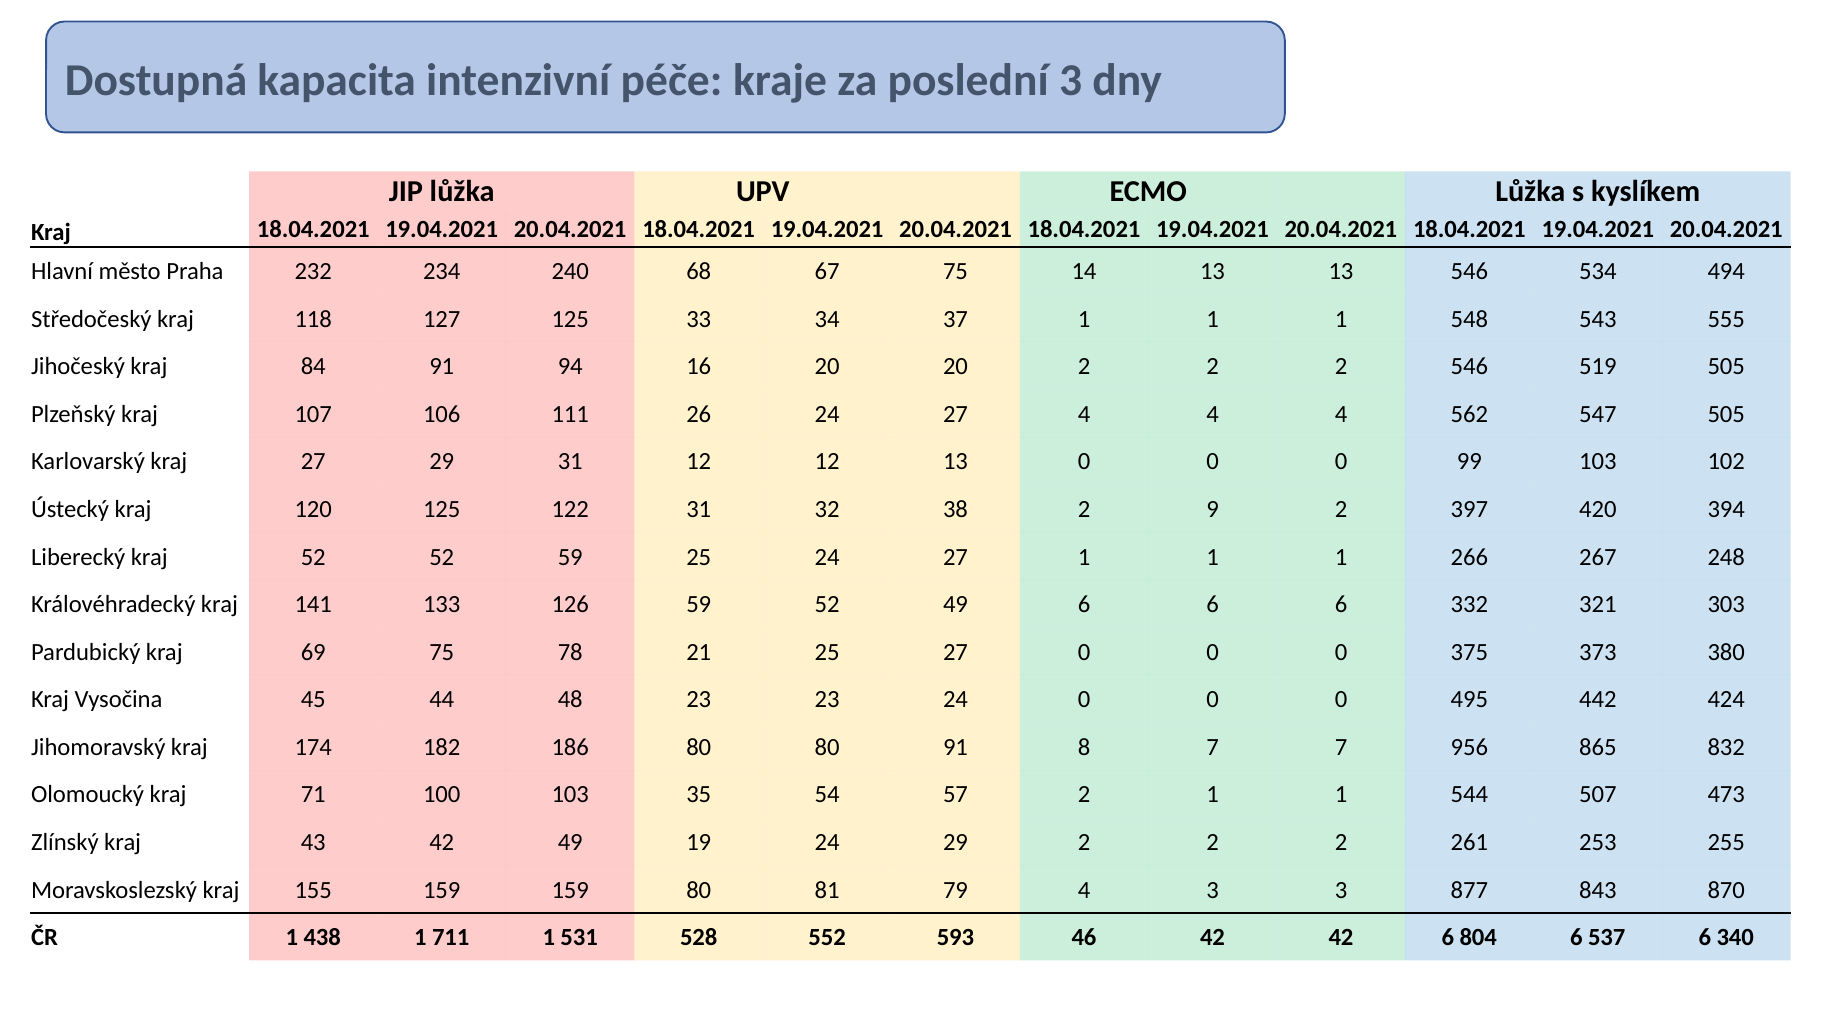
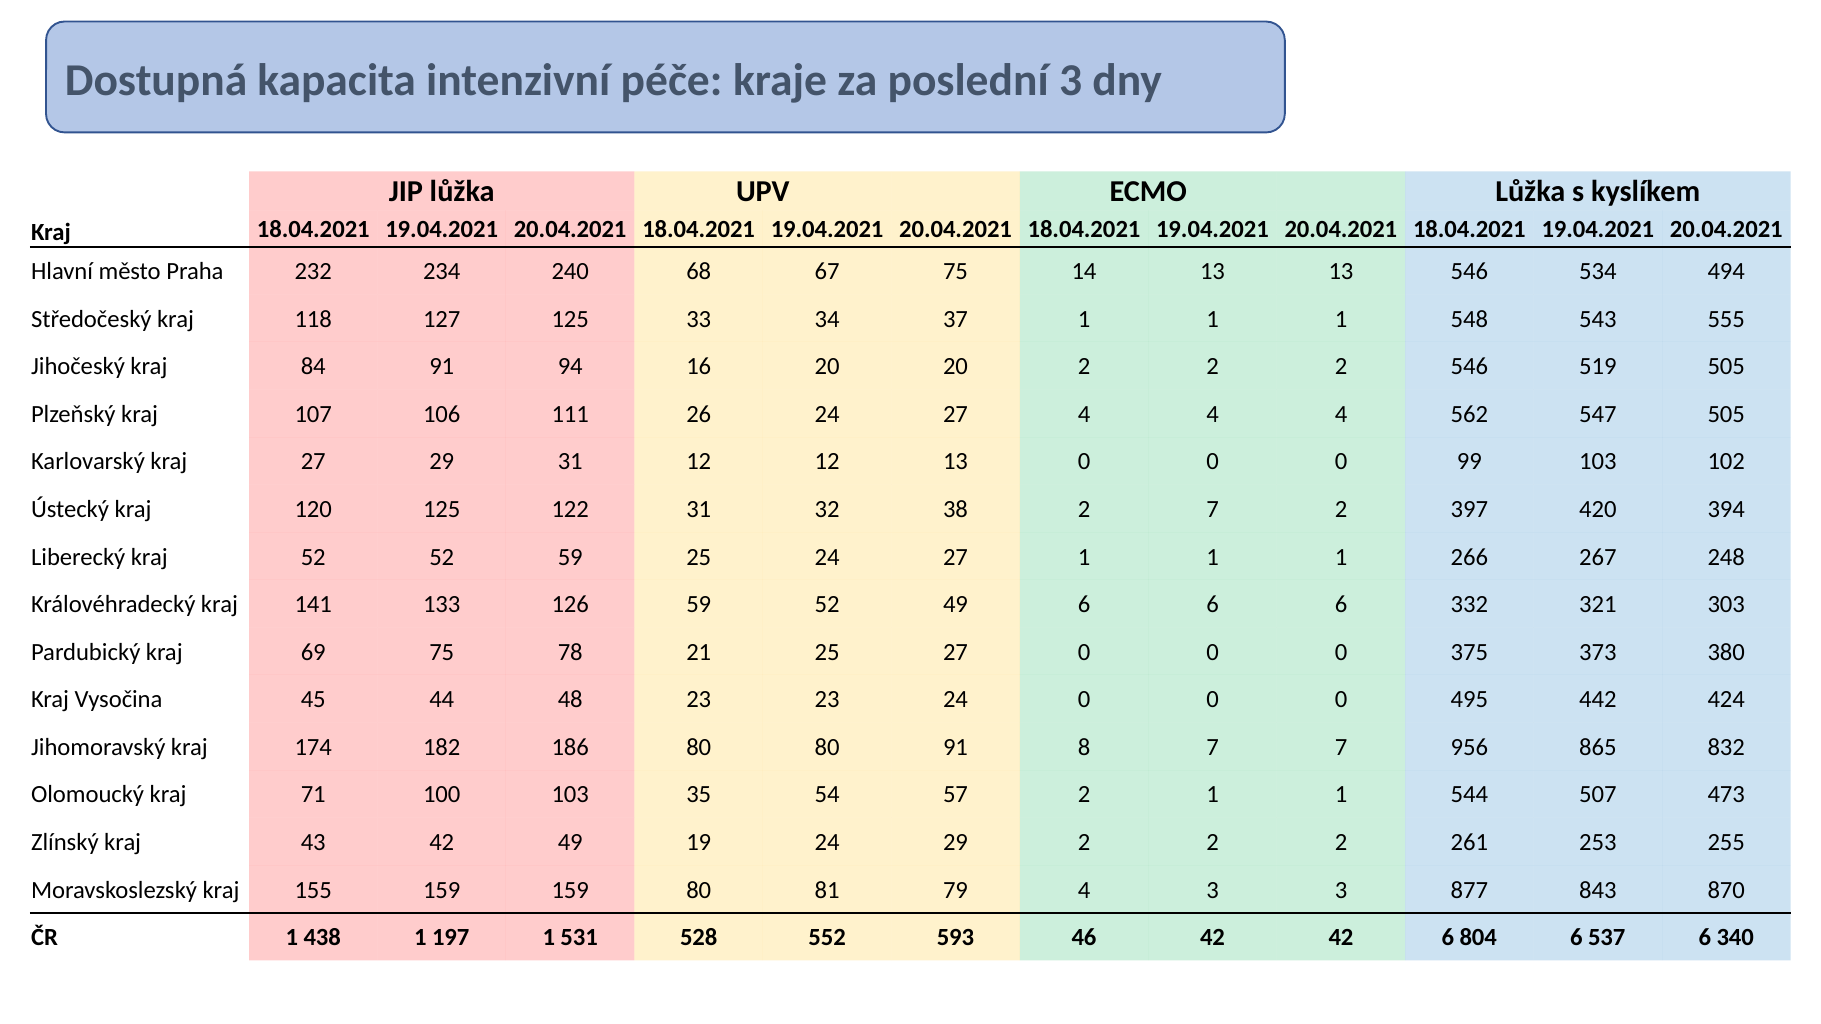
2 9: 9 -> 7
711: 711 -> 197
